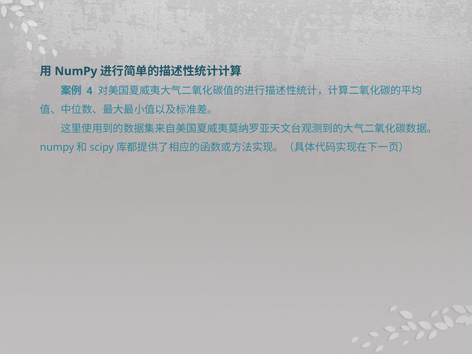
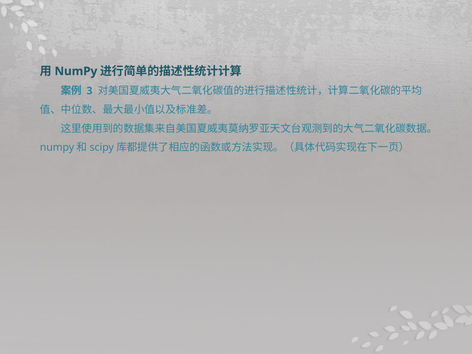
4: 4 -> 3
